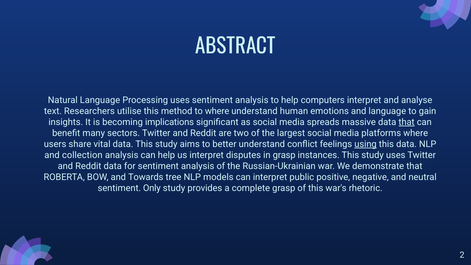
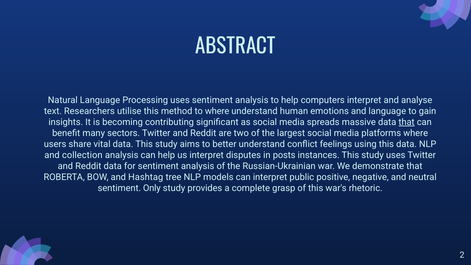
implications: implications -> contributing
using underline: present -> none
in grasp: grasp -> posts
Towards: Towards -> Hashtag
